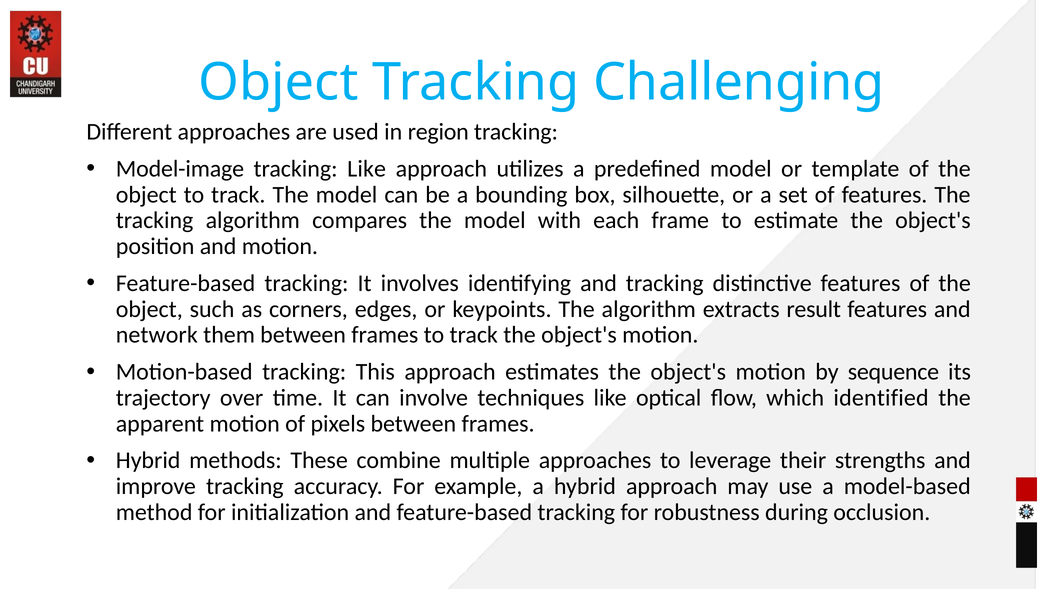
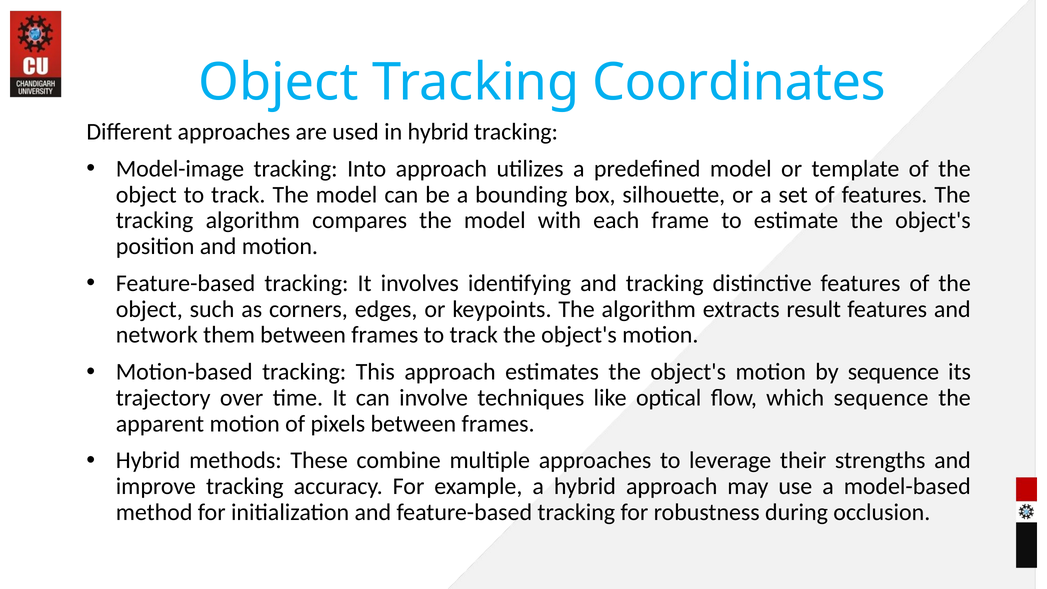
Challenging: Challenging -> Coordinates
in region: region -> hybrid
tracking Like: Like -> Into
which identified: identified -> sequence
